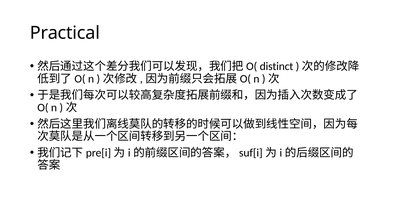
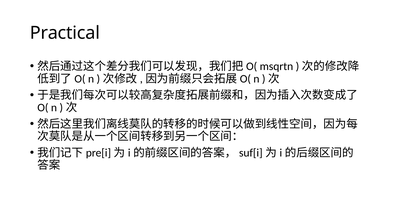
distinct: distinct -> msqrtn
